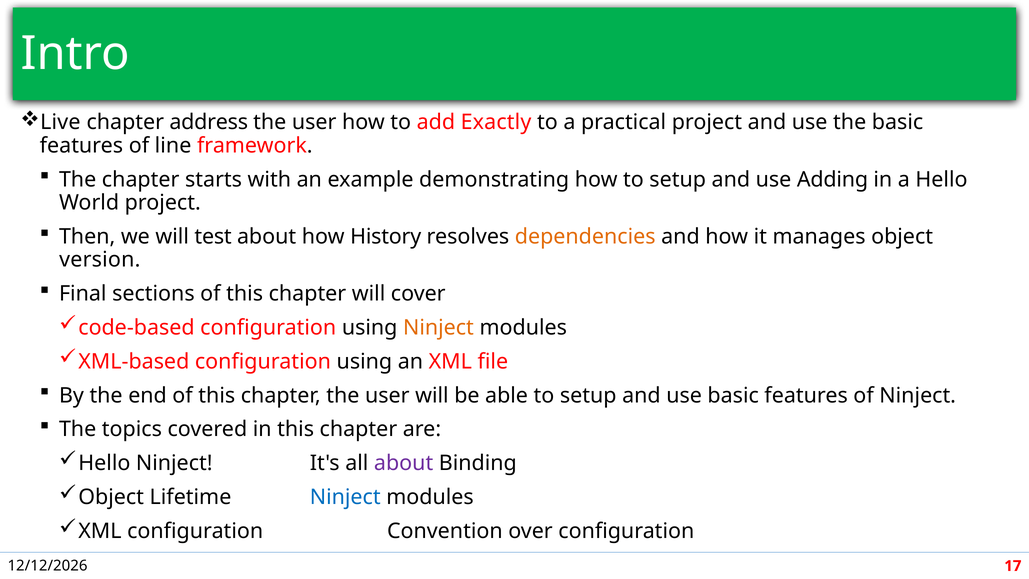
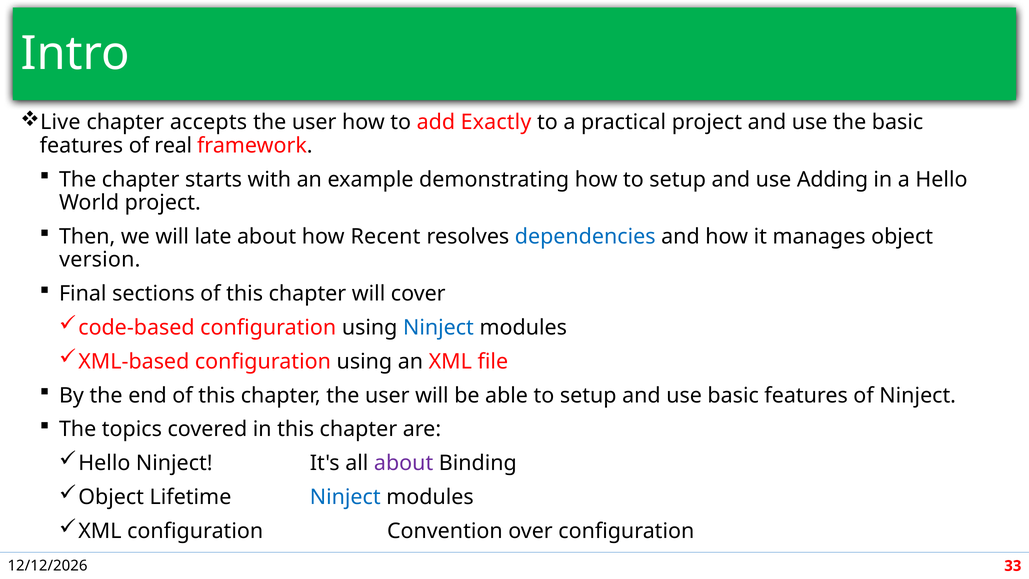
address: address -> accepts
line: line -> real
test: test -> late
History: History -> Recent
dependencies colour: orange -> blue
Ninject at (438, 328) colour: orange -> blue
17: 17 -> 33
